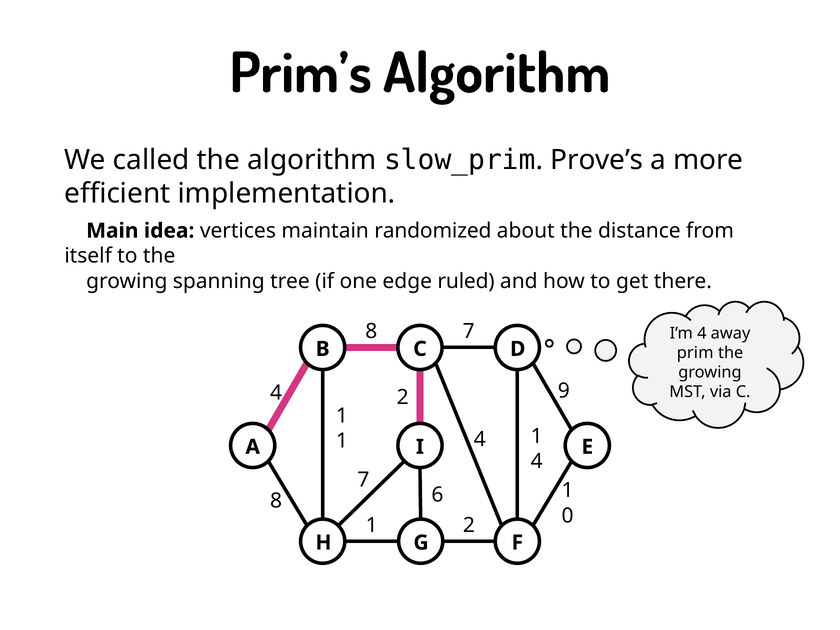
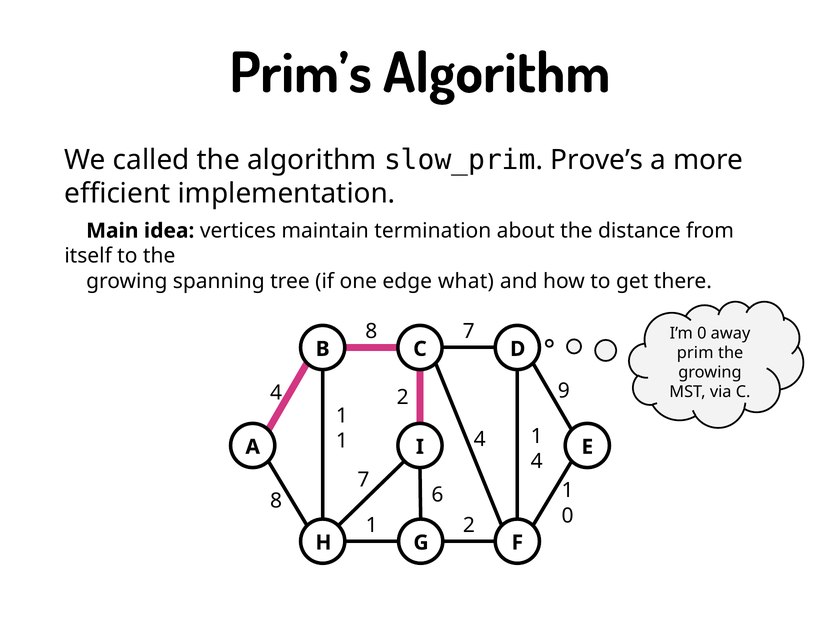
randomized: randomized -> termination
ruled: ruled -> what
I’m 4: 4 -> 0
